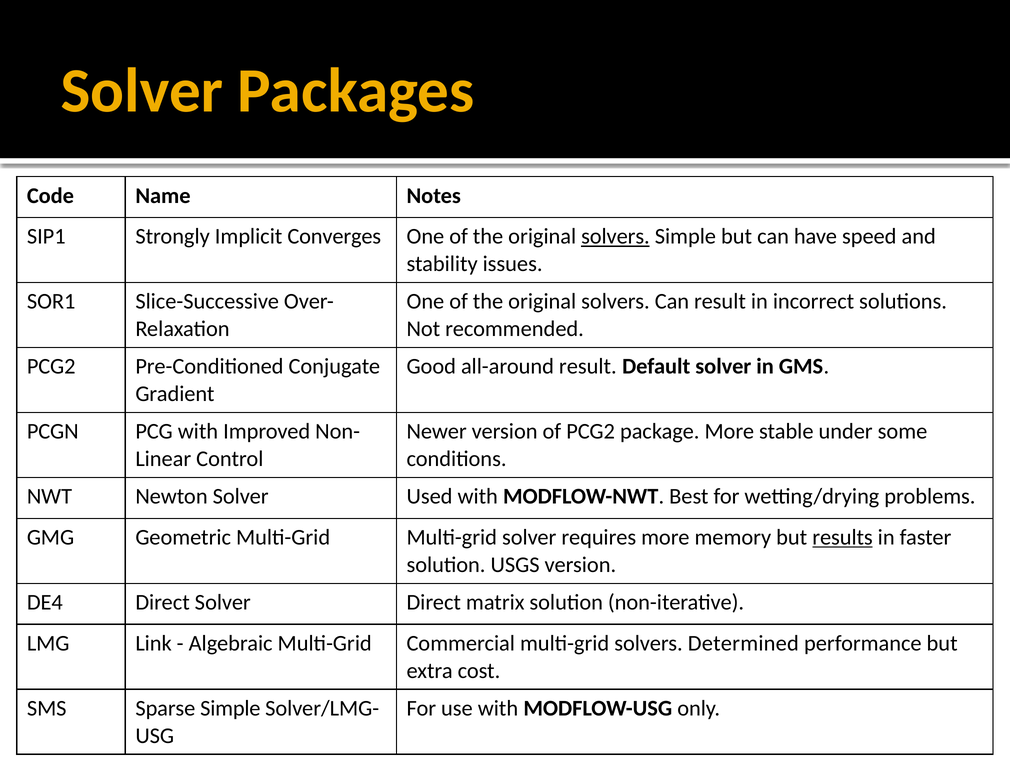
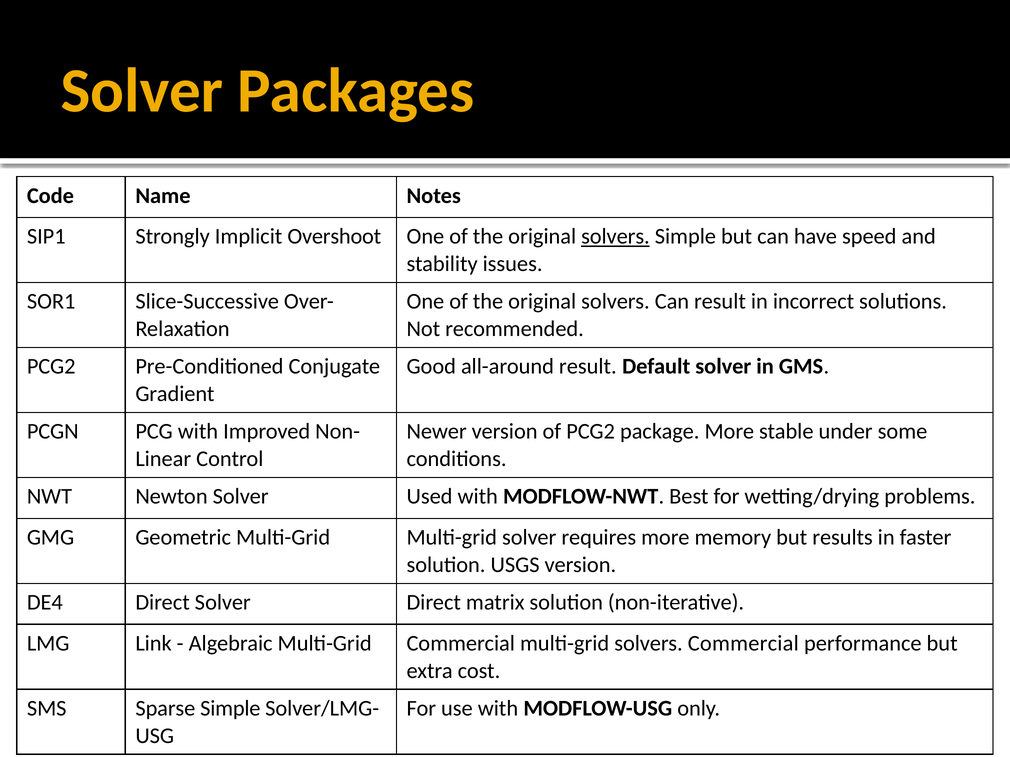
Converges: Converges -> Overshoot
results underline: present -> none
solvers Determined: Determined -> Commercial
